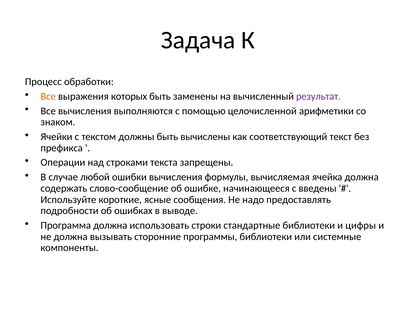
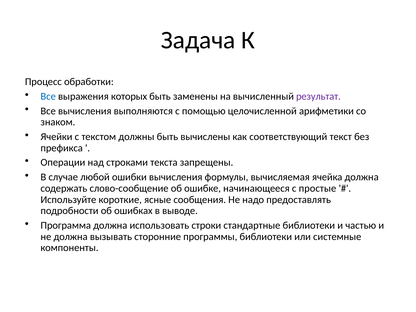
Все at (48, 96) colour: orange -> blue
введены: введены -> простые
цифры: цифры -> частью
